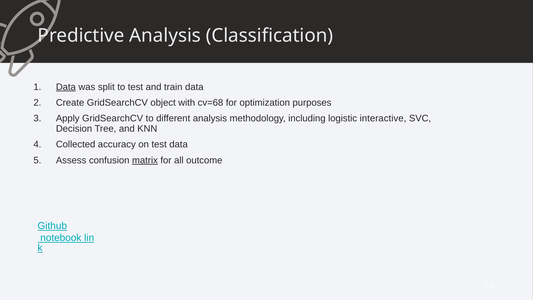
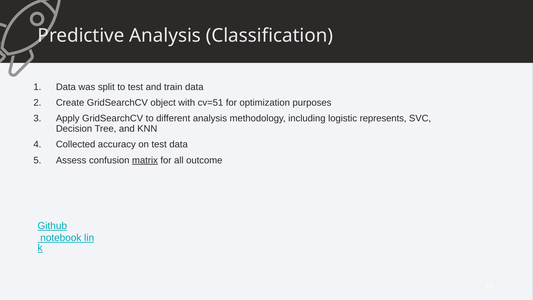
Data at (66, 87) underline: present -> none
cv=68: cv=68 -> cv=51
interactive: interactive -> represents
